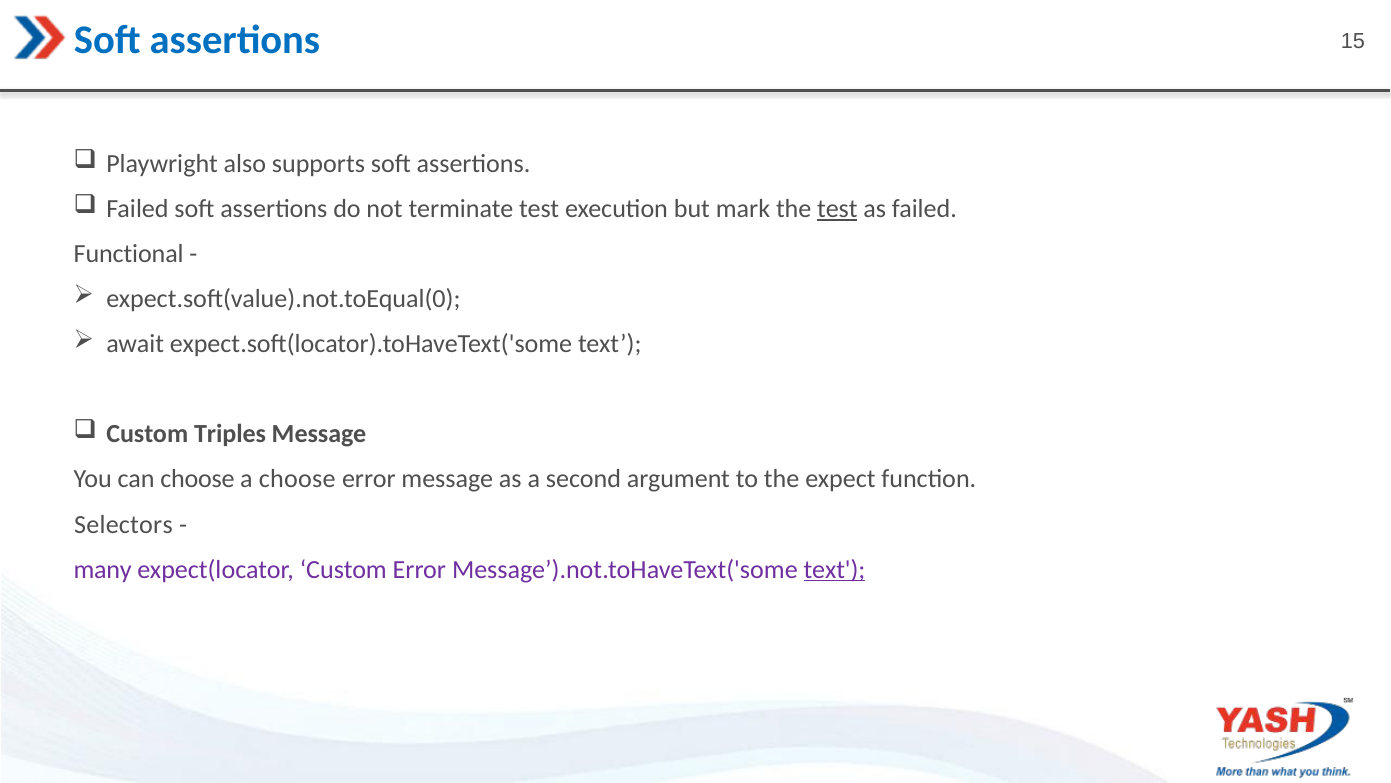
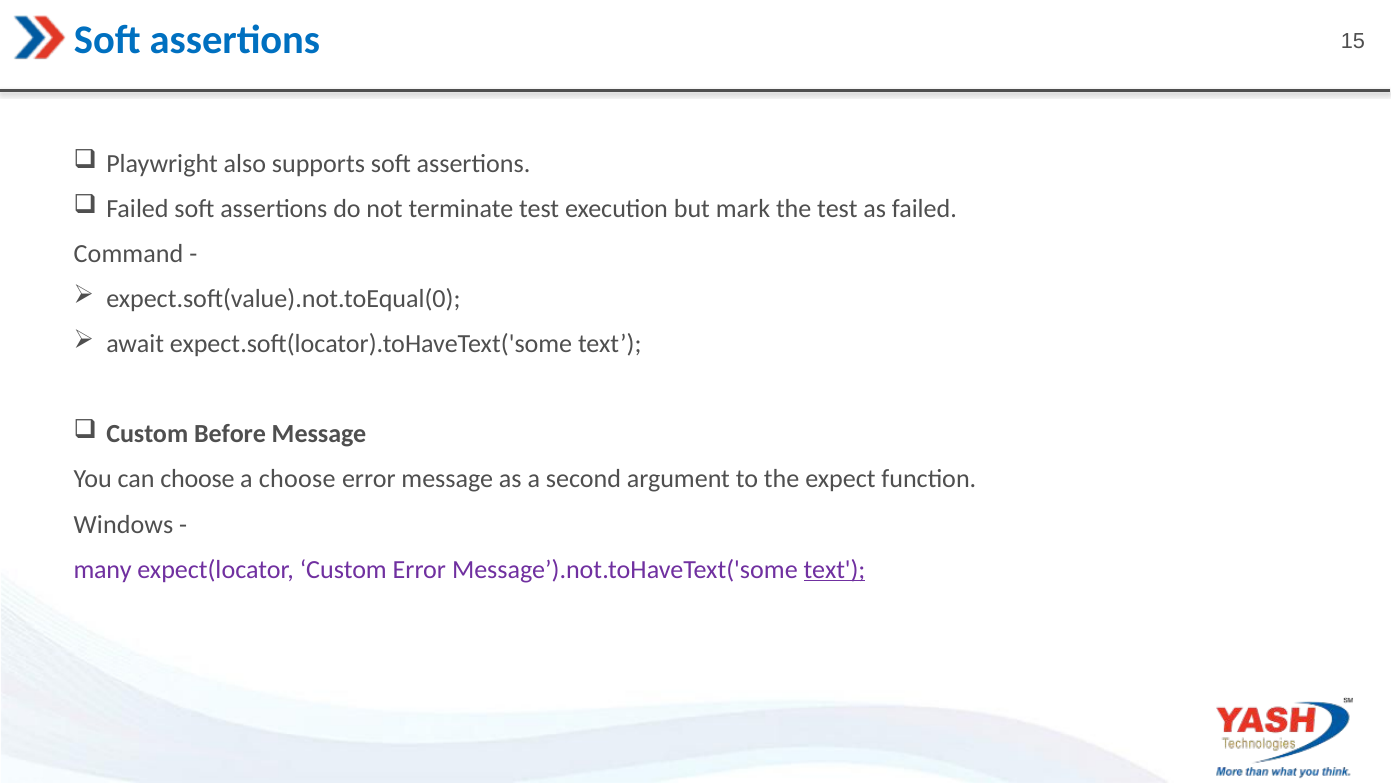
test at (837, 209) underline: present -> none
Functional: Functional -> Command
Triples: Triples -> Before
Selectors: Selectors -> Windows
